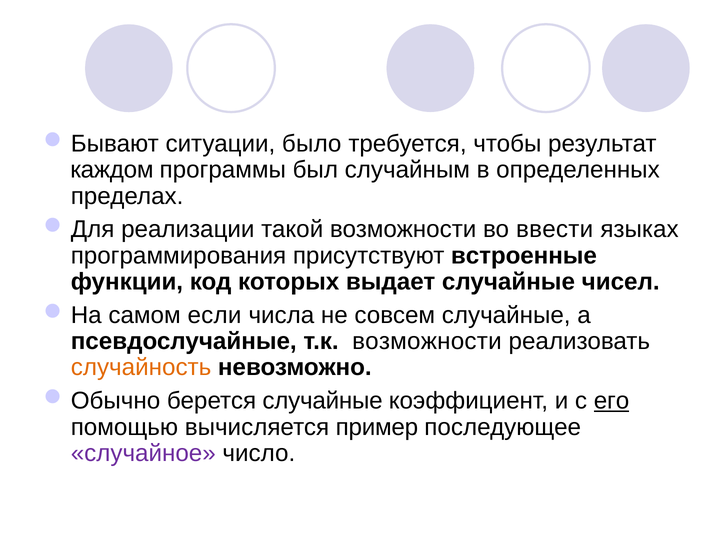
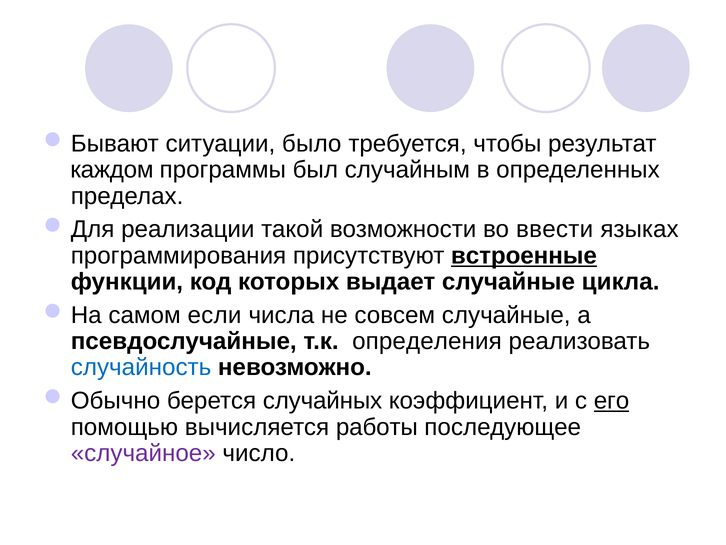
встроенные underline: none -> present
чисел: чисел -> цикла
т.к возможности: возможности -> определения
случайность colour: orange -> blue
берется случайные: случайные -> случайных
пример: пример -> работы
